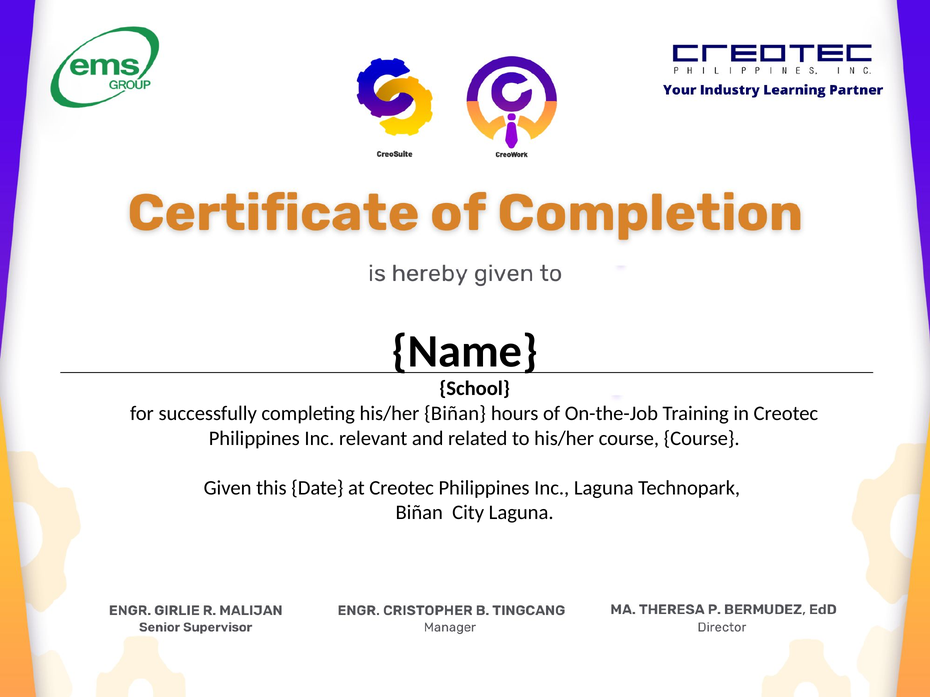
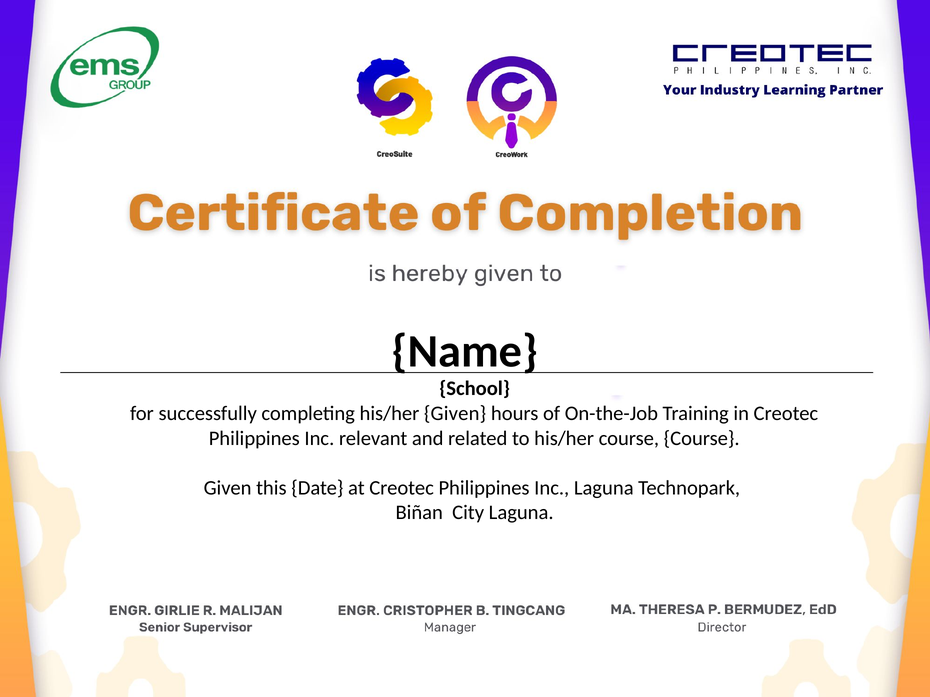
his/her Biñan: Biñan -> Given
